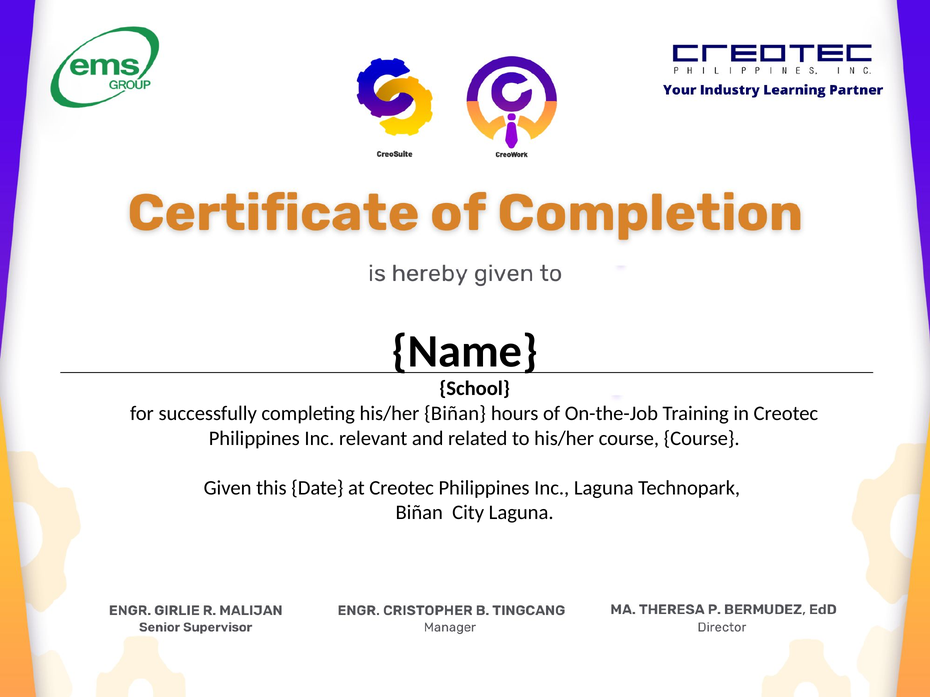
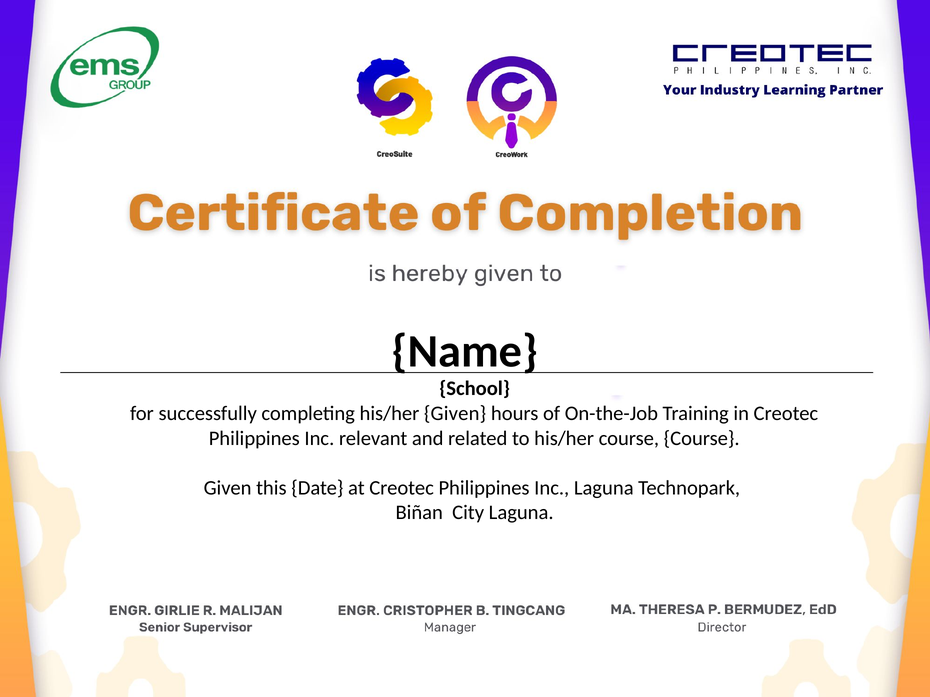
his/her Biñan: Biñan -> Given
